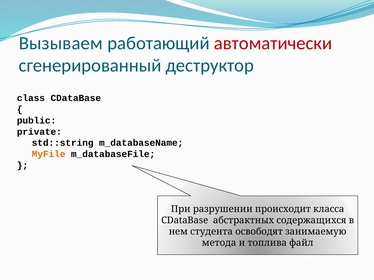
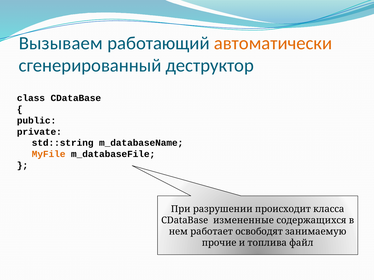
автоматически colour: red -> orange
абстрактных: абстрактных -> измененные
студента: студента -> работает
метода: метода -> прочие
